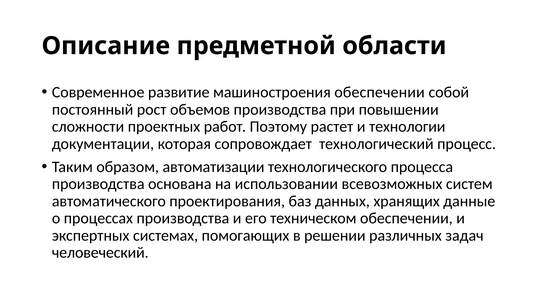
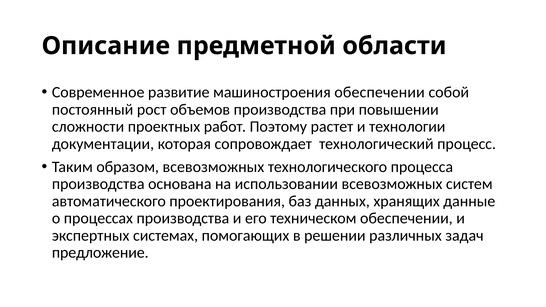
образом автоматизации: автоматизации -> всевозможных
человеческий: человеческий -> предложение
